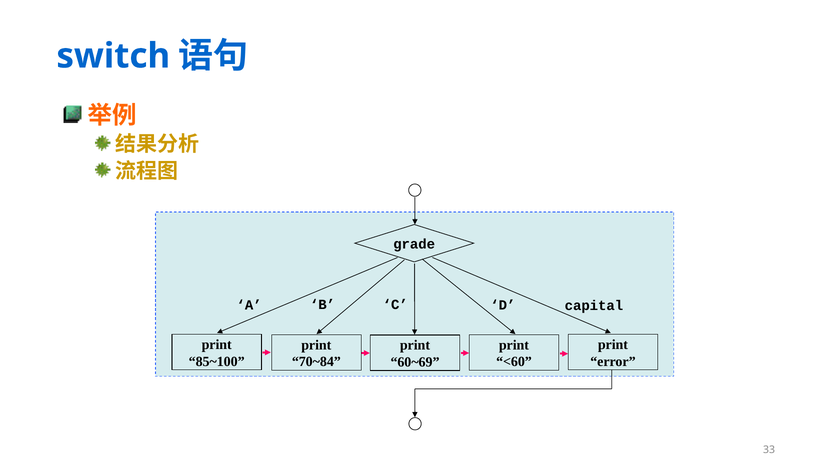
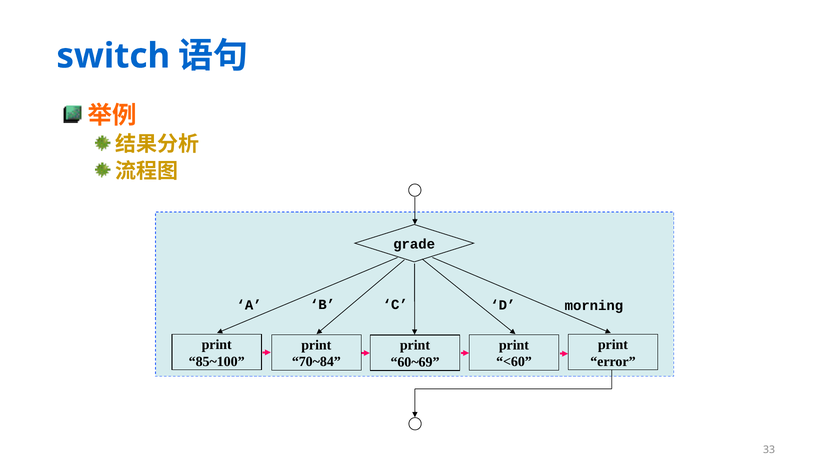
capital: capital -> morning
